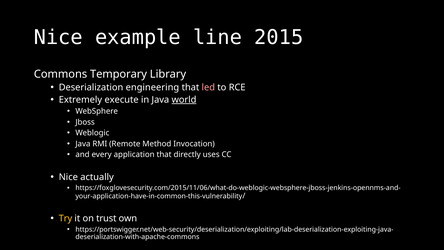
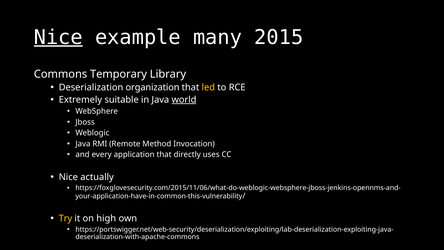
Nice at (58, 37) underline: none -> present
line: line -> many
engineering: engineering -> organization
led colour: pink -> yellow
execute: execute -> suitable
trust: trust -> high
